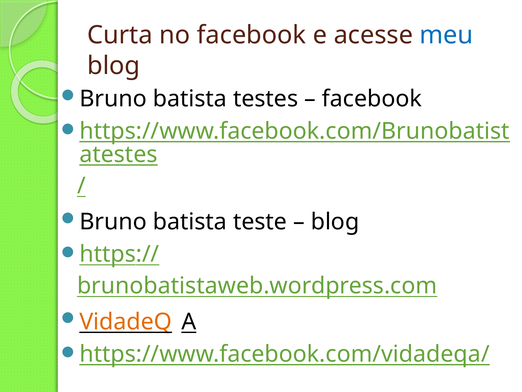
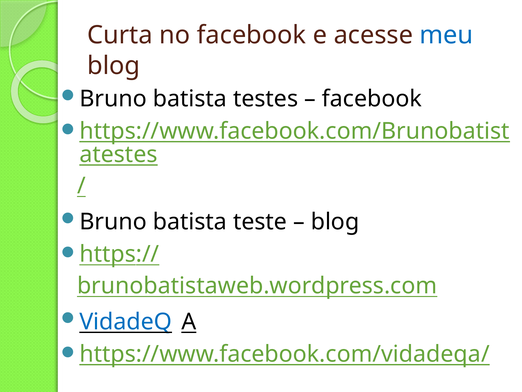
VidadeQ colour: orange -> blue
